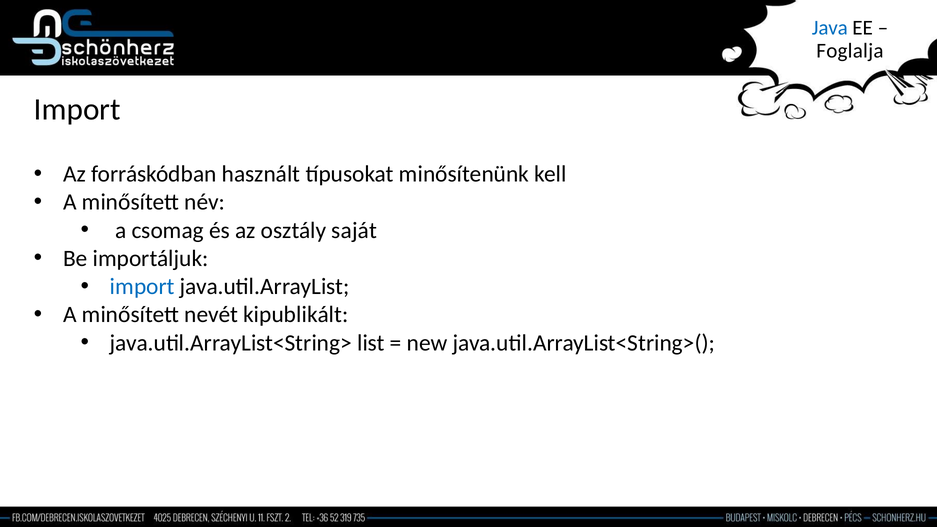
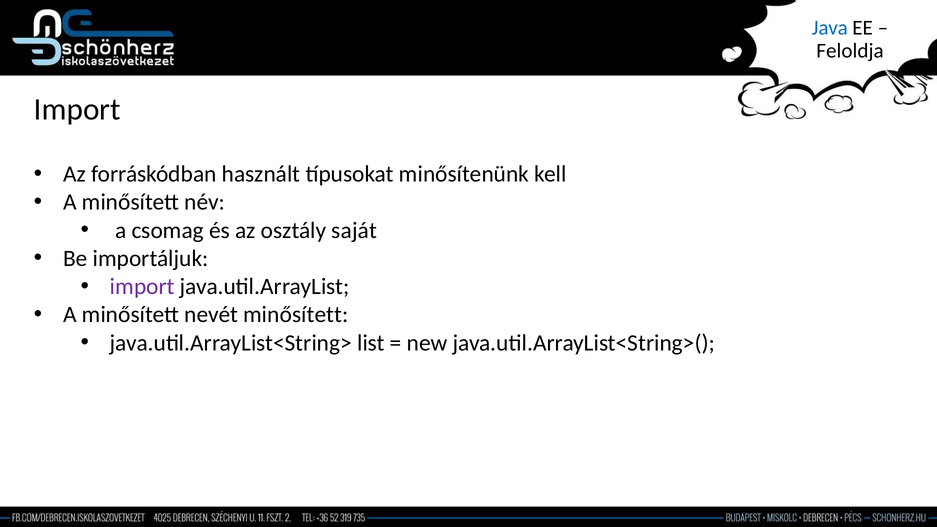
Foglalja: Foglalja -> Feloldja
import at (142, 287) colour: blue -> purple
nevét kipublikált: kipublikált -> minősített
